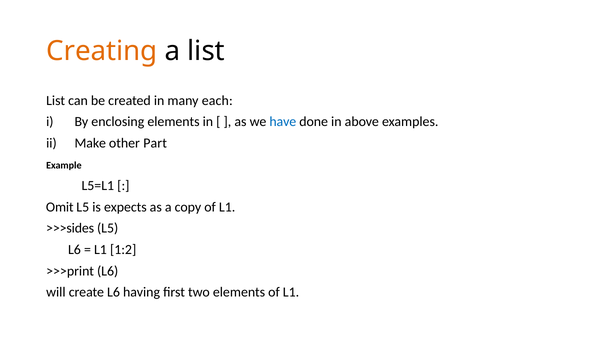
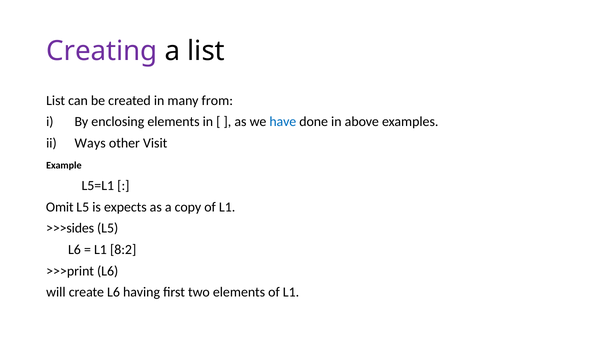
Creating colour: orange -> purple
each: each -> from
Make: Make -> Ways
Part: Part -> Visit
1:2: 1:2 -> 8:2
